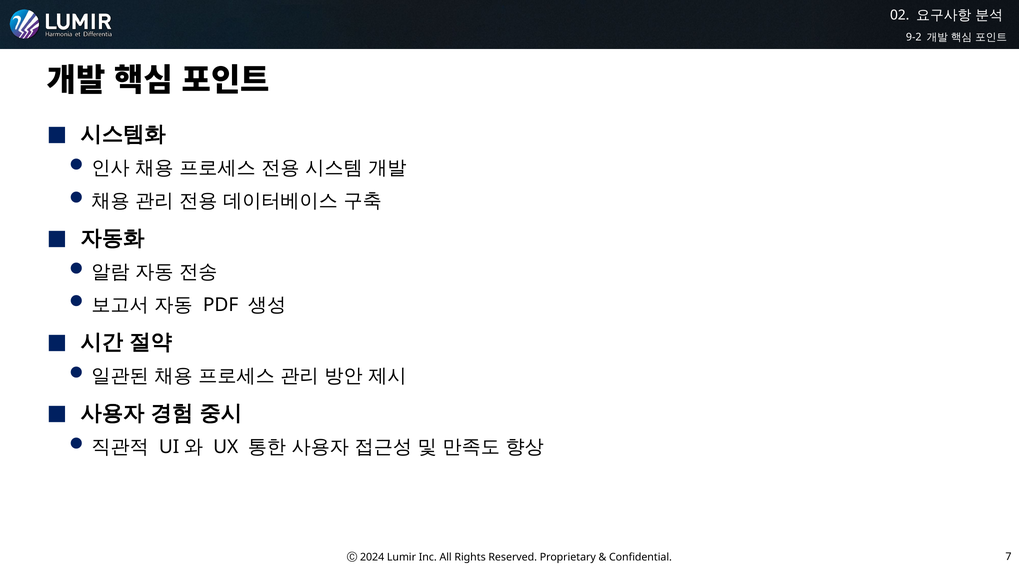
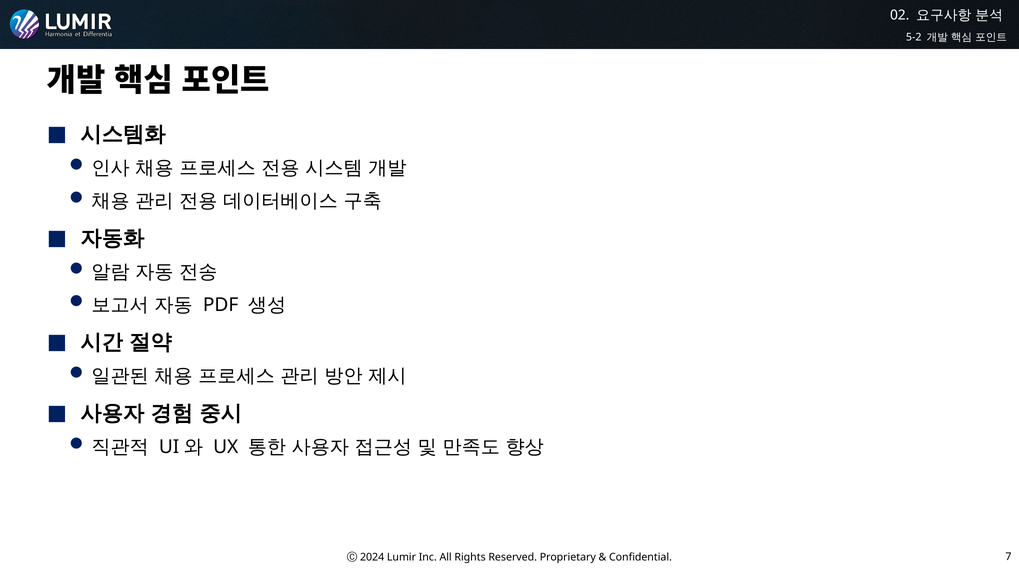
9-2: 9-2 -> 5-2
